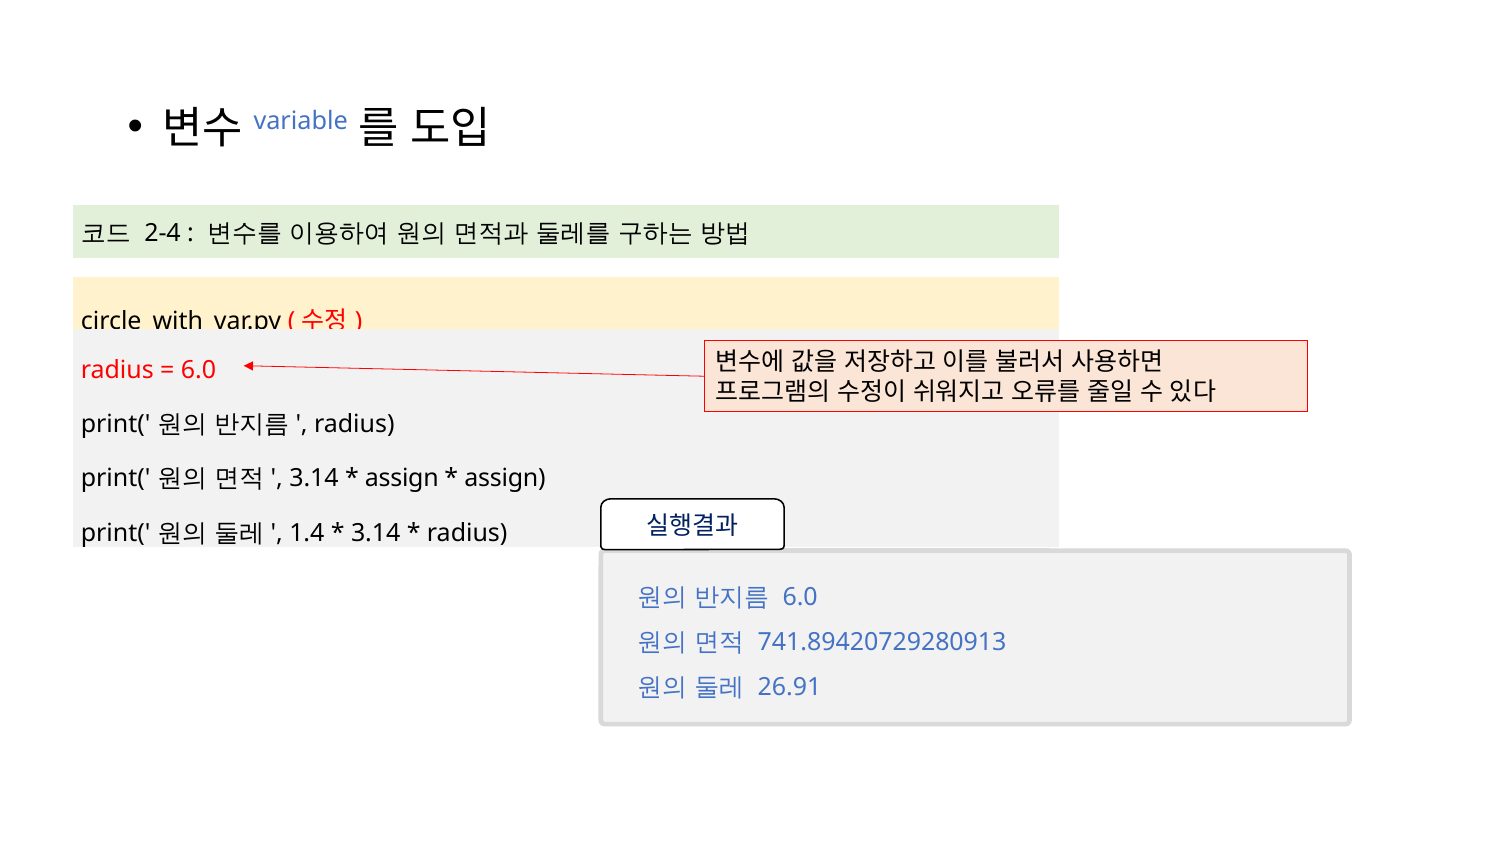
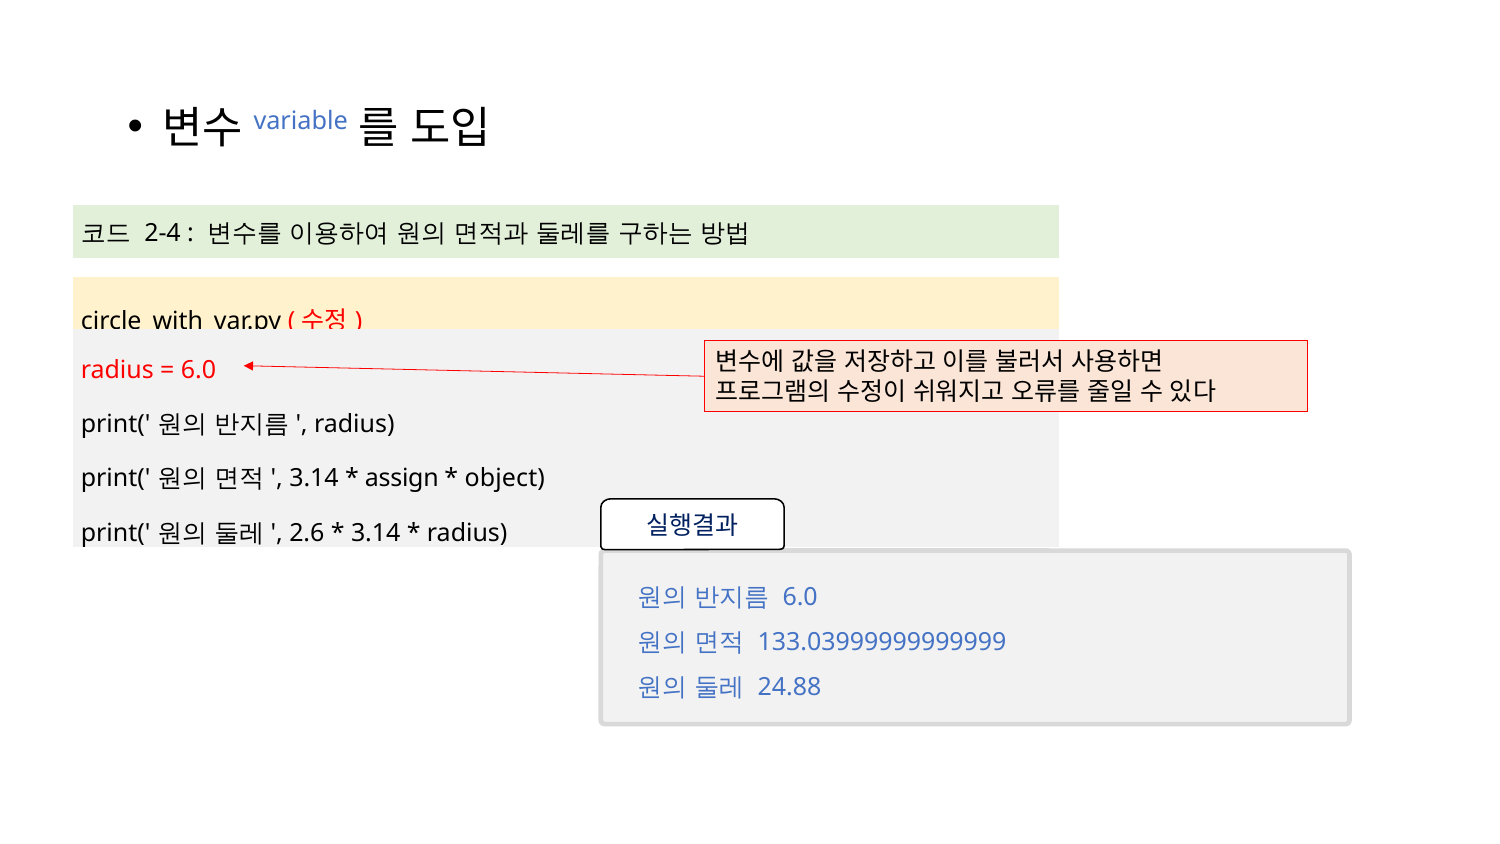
assign at (505, 478): assign -> object
1.4: 1.4 -> 2.6
741.89420729280913: 741.89420729280913 -> 133.03999999999999
26.91: 26.91 -> 24.88
